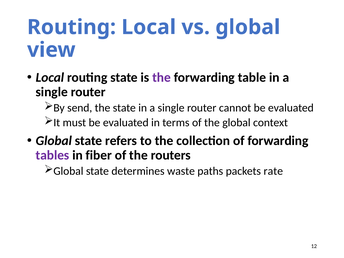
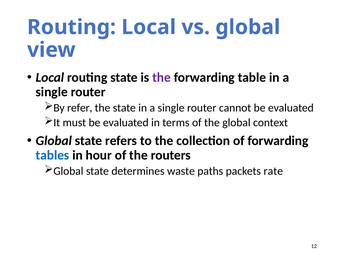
send: send -> refer
tables colour: purple -> blue
fiber: fiber -> hour
